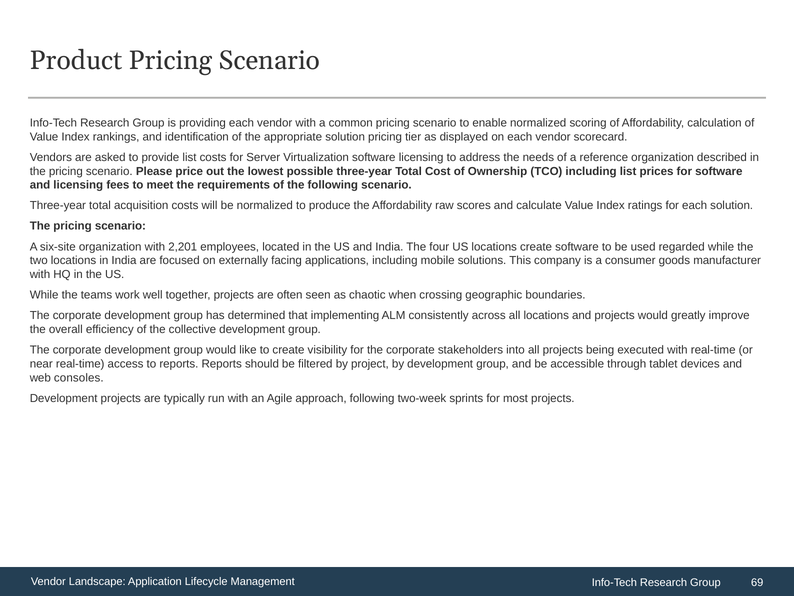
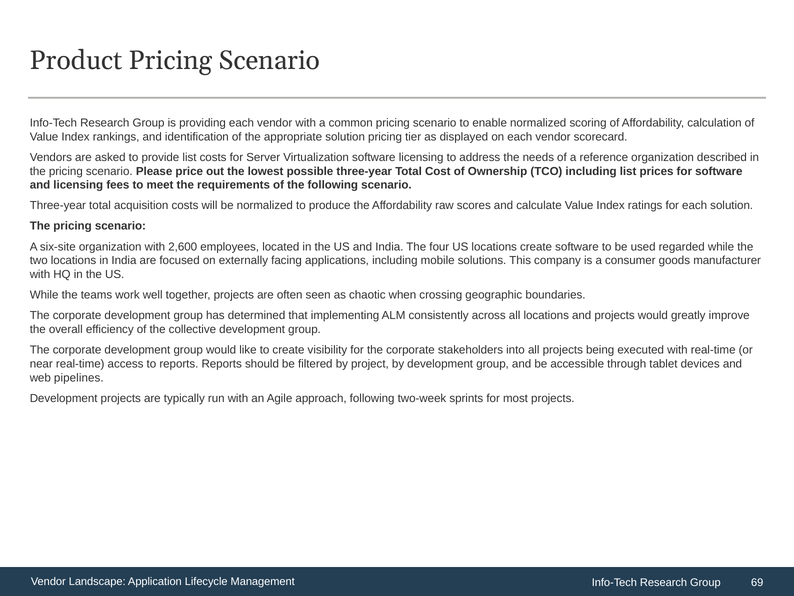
2,201: 2,201 -> 2,600
consoles: consoles -> pipelines
